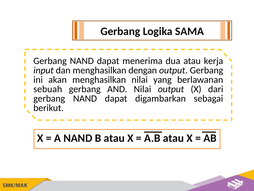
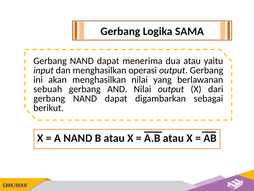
kerja: kerja -> yaitu
dengan: dengan -> operasi
